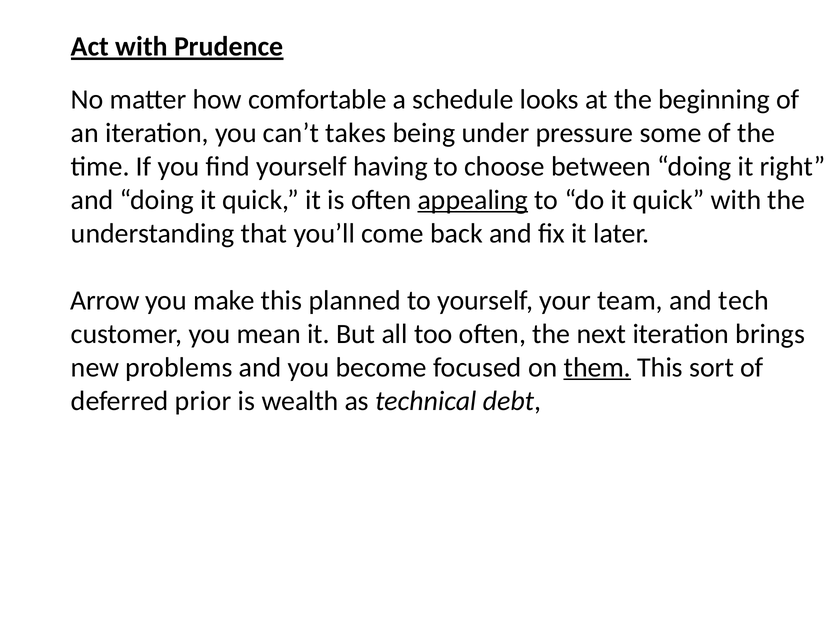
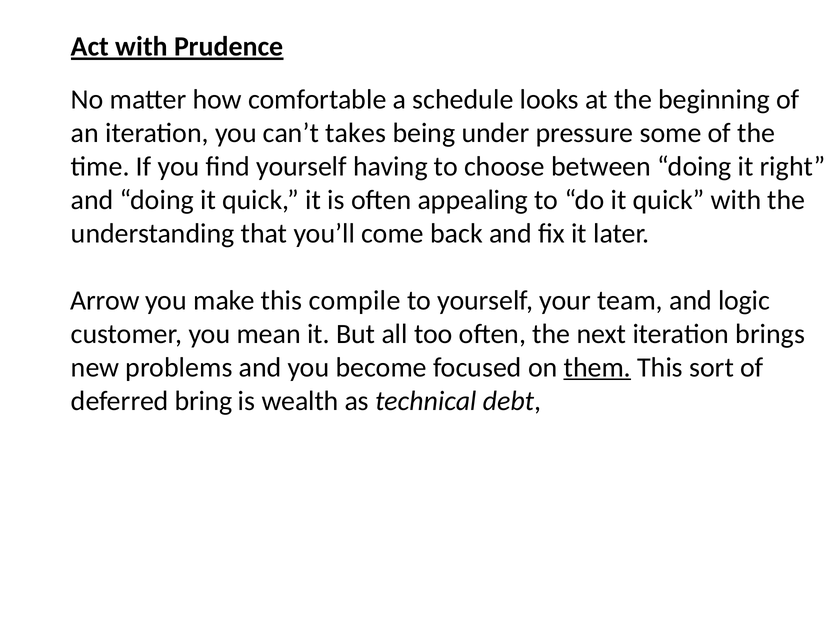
appealing underline: present -> none
planned: planned -> compile
tech: tech -> logic
prior: prior -> bring
